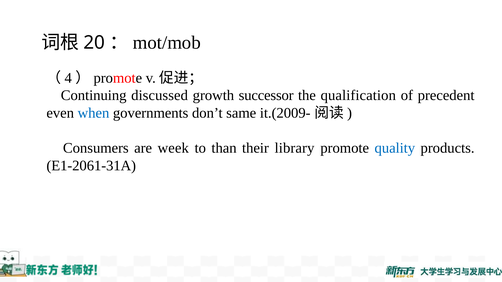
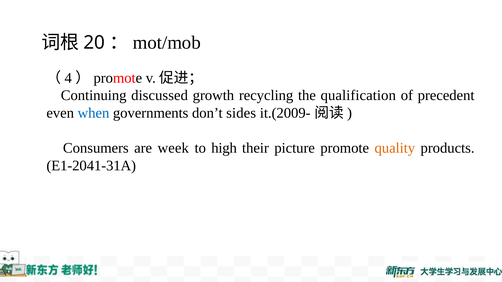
successor: successor -> recycling
same: same -> sides
than: than -> high
library: library -> picture
quality colour: blue -> orange
E1-2061-31A: E1-2061-31A -> E1-2041-31A
